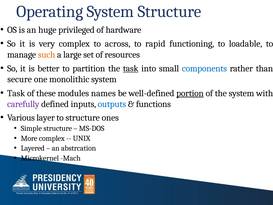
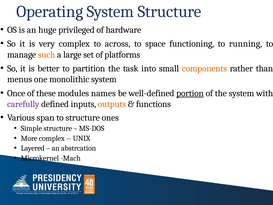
rapid: rapid -> space
loadable: loadable -> running
resources: resources -> platforms
task at (131, 68) underline: present -> none
components colour: blue -> orange
secure: secure -> menus
Task at (16, 93): Task -> Once
outputs colour: blue -> orange
layer: layer -> span
